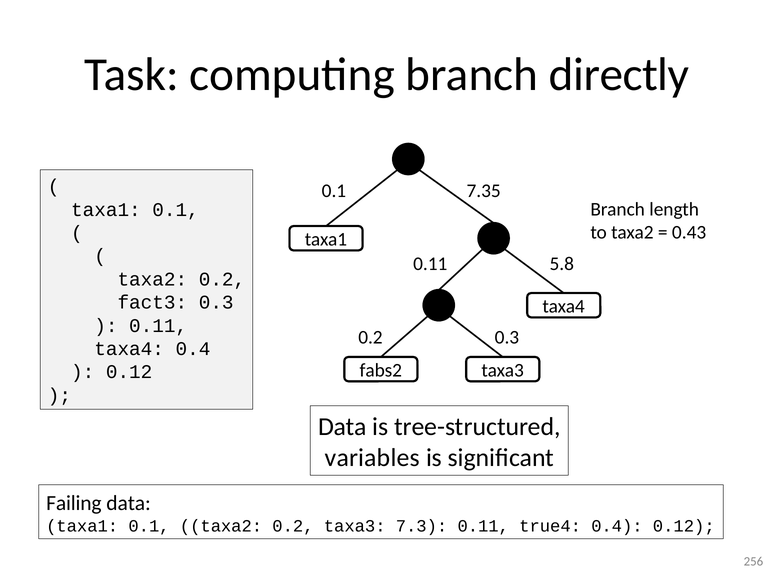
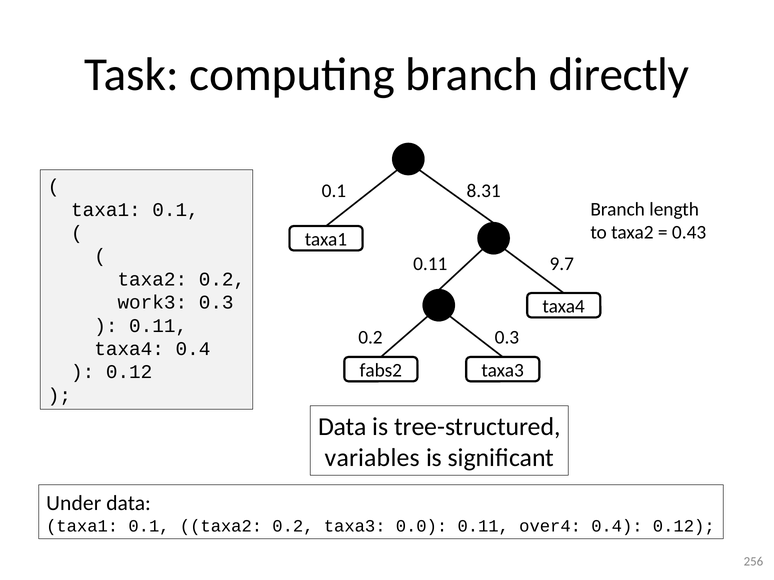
7.35: 7.35 -> 8.31
5.8: 5.8 -> 9.7
fact3: fact3 -> work3
Failing: Failing -> Under
7.3: 7.3 -> 0.0
true4: true4 -> over4
